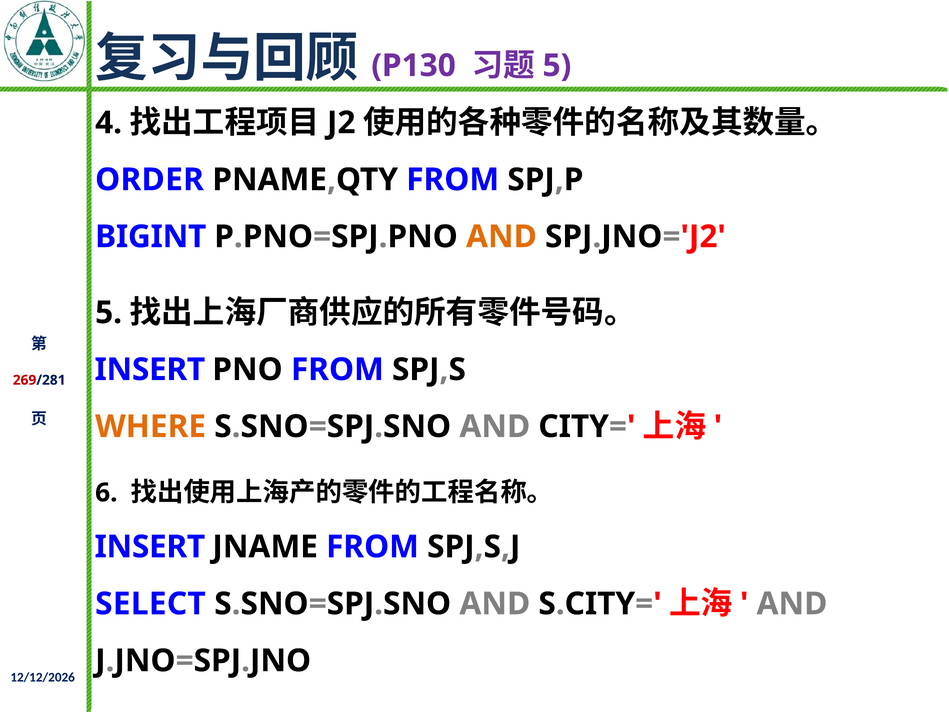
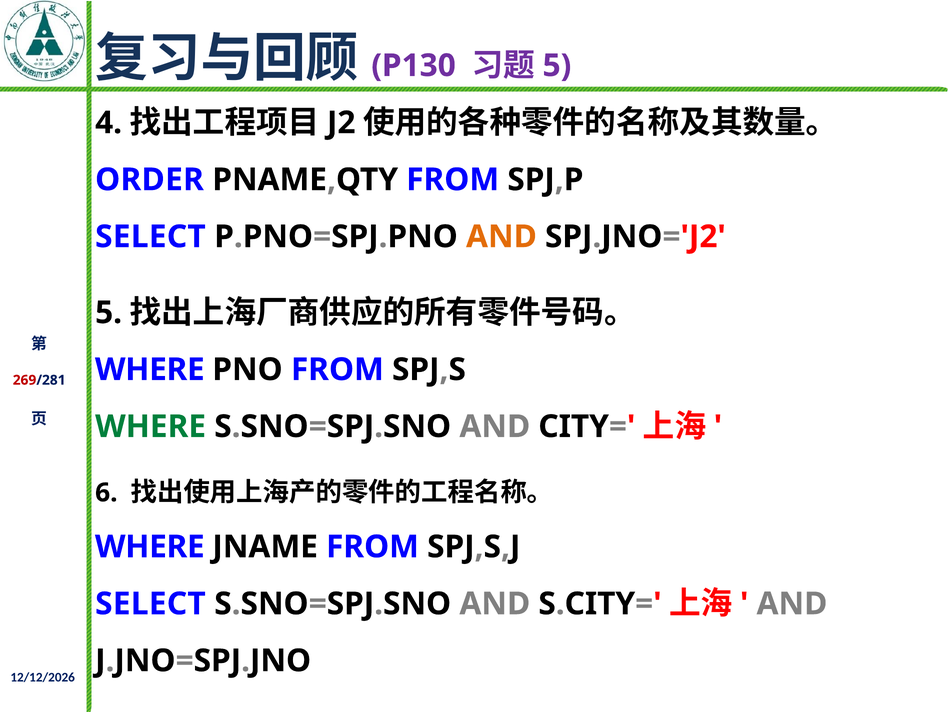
BIGINT at (151, 237): BIGINT -> SELECT
INSERT at (150, 369): INSERT -> WHERE
WHERE at (151, 426) colour: orange -> green
INSERT at (150, 547): INSERT -> WHERE
